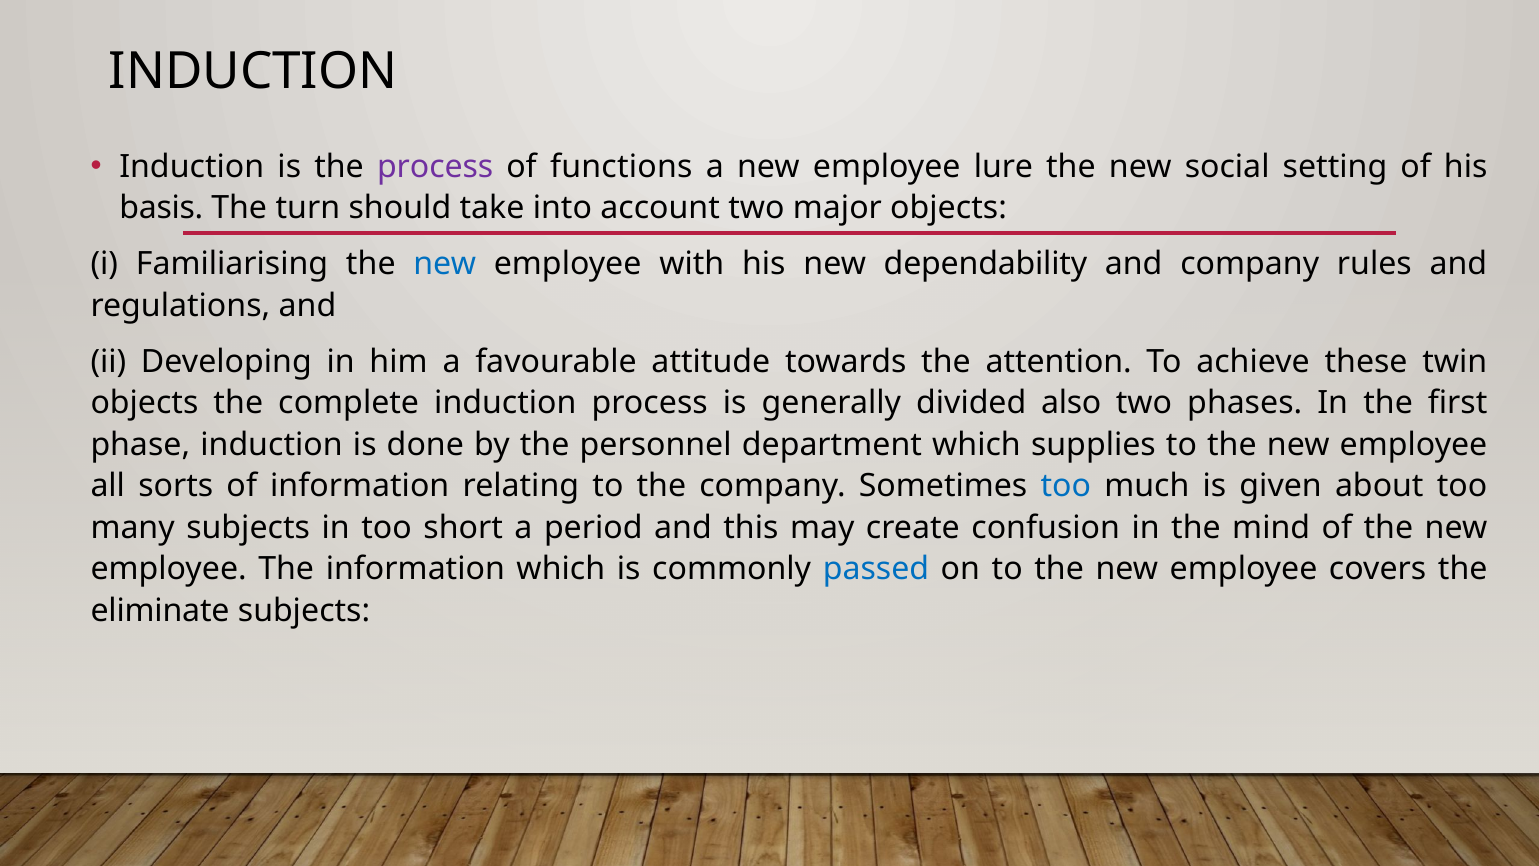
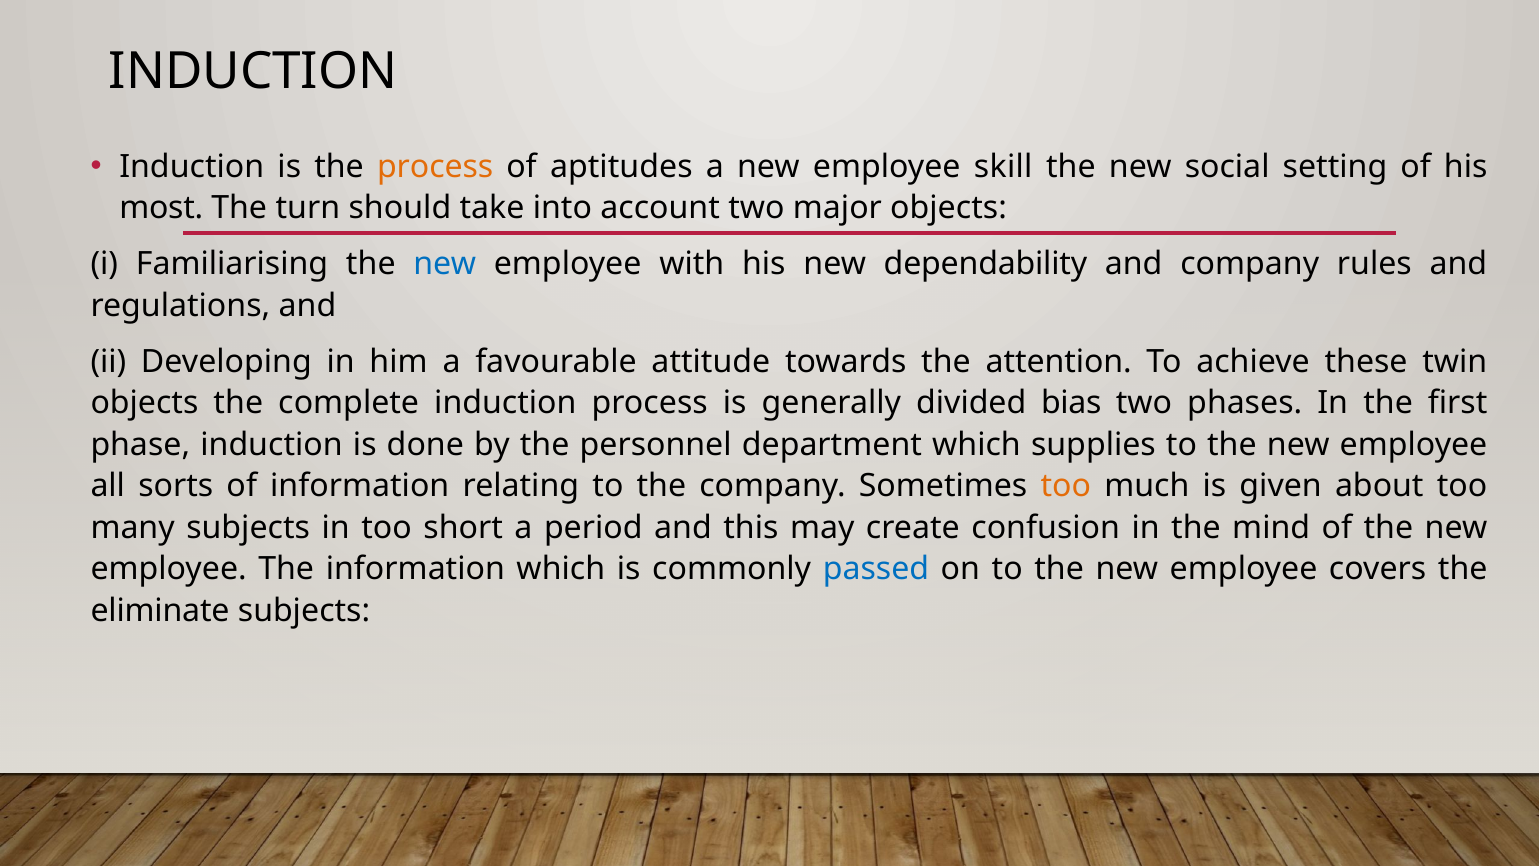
process at (435, 166) colour: purple -> orange
functions: functions -> aptitudes
lure: lure -> skill
basis: basis -> most
also: also -> bias
too at (1066, 486) colour: blue -> orange
